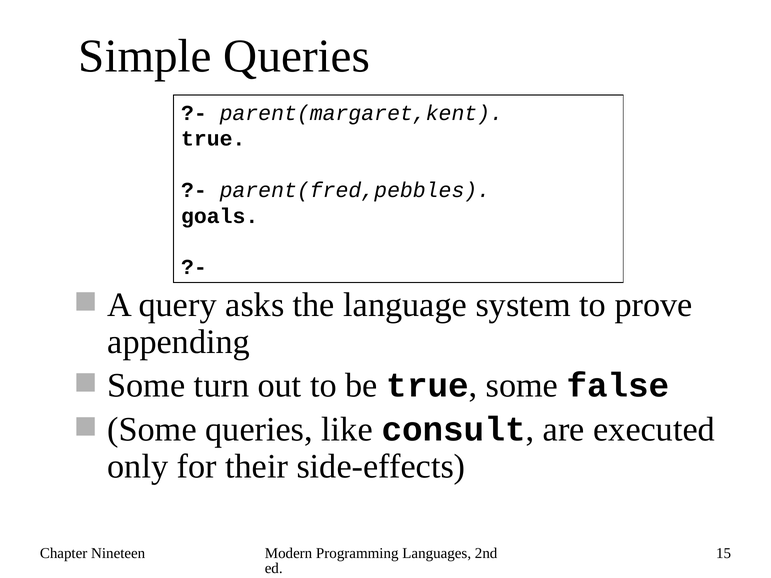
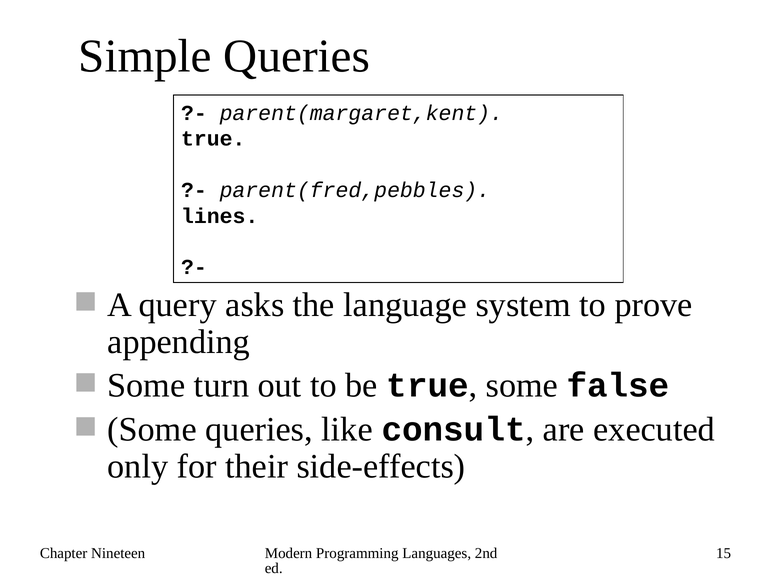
goals: goals -> lines
